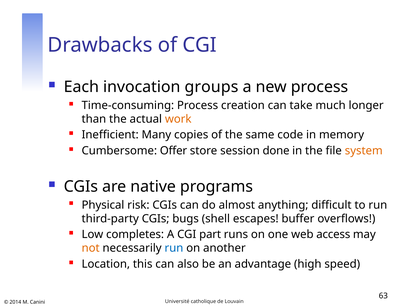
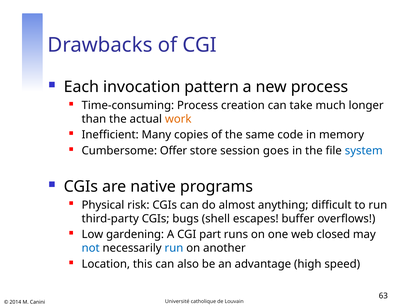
groups: groups -> pattern
done: done -> goes
system colour: orange -> blue
completes: completes -> gardening
access: access -> closed
not colour: orange -> blue
